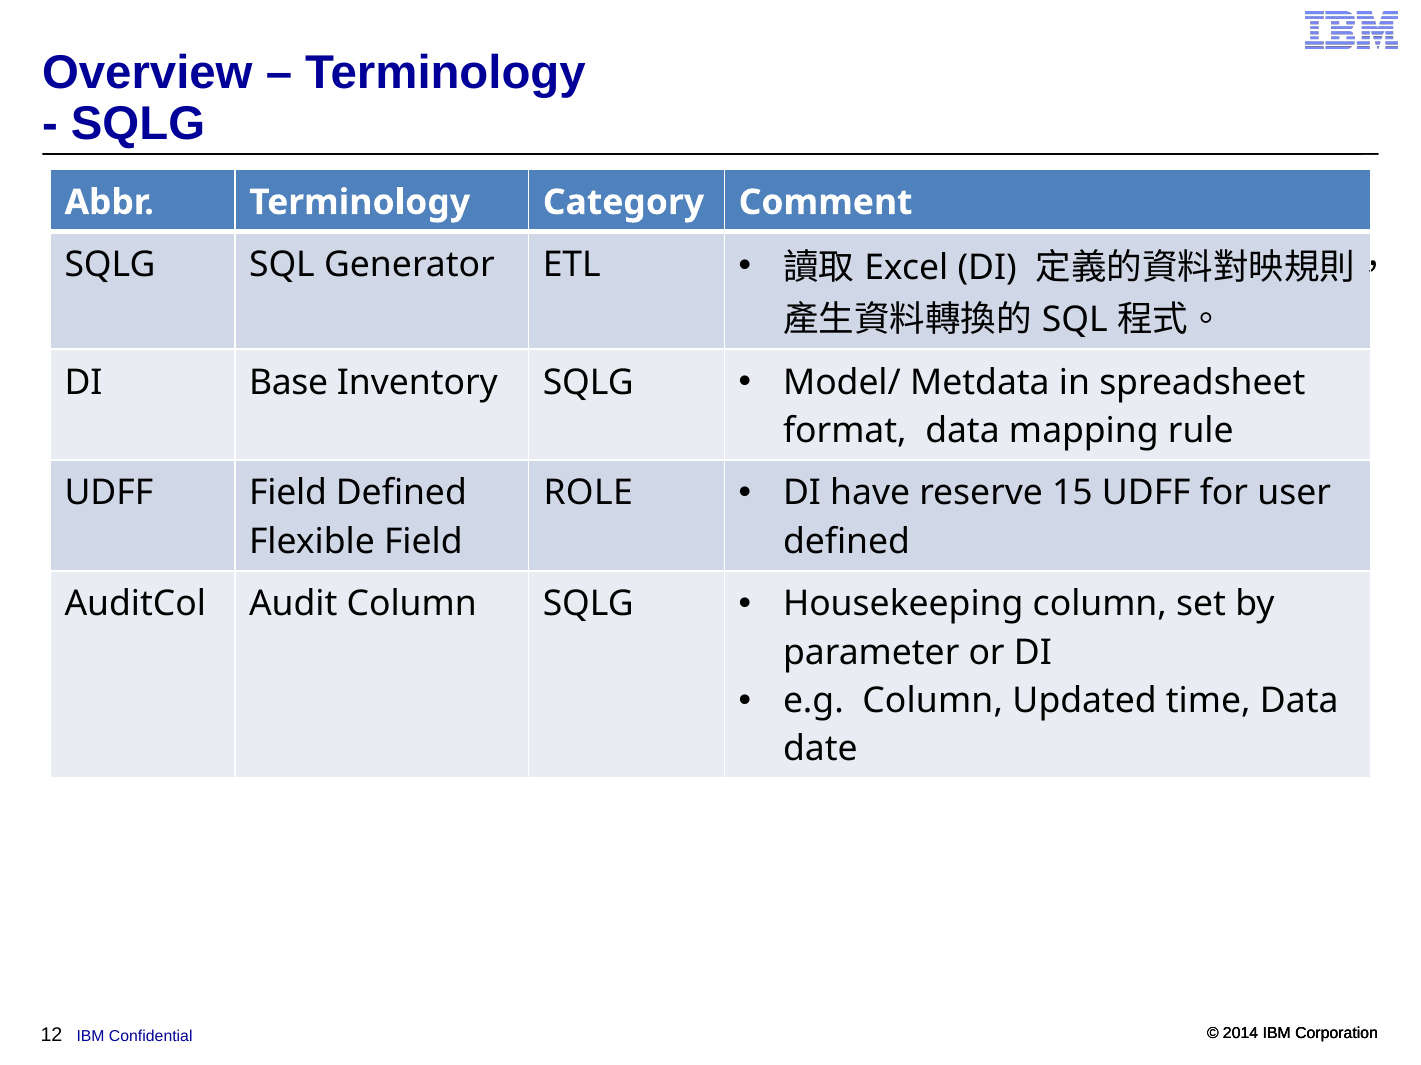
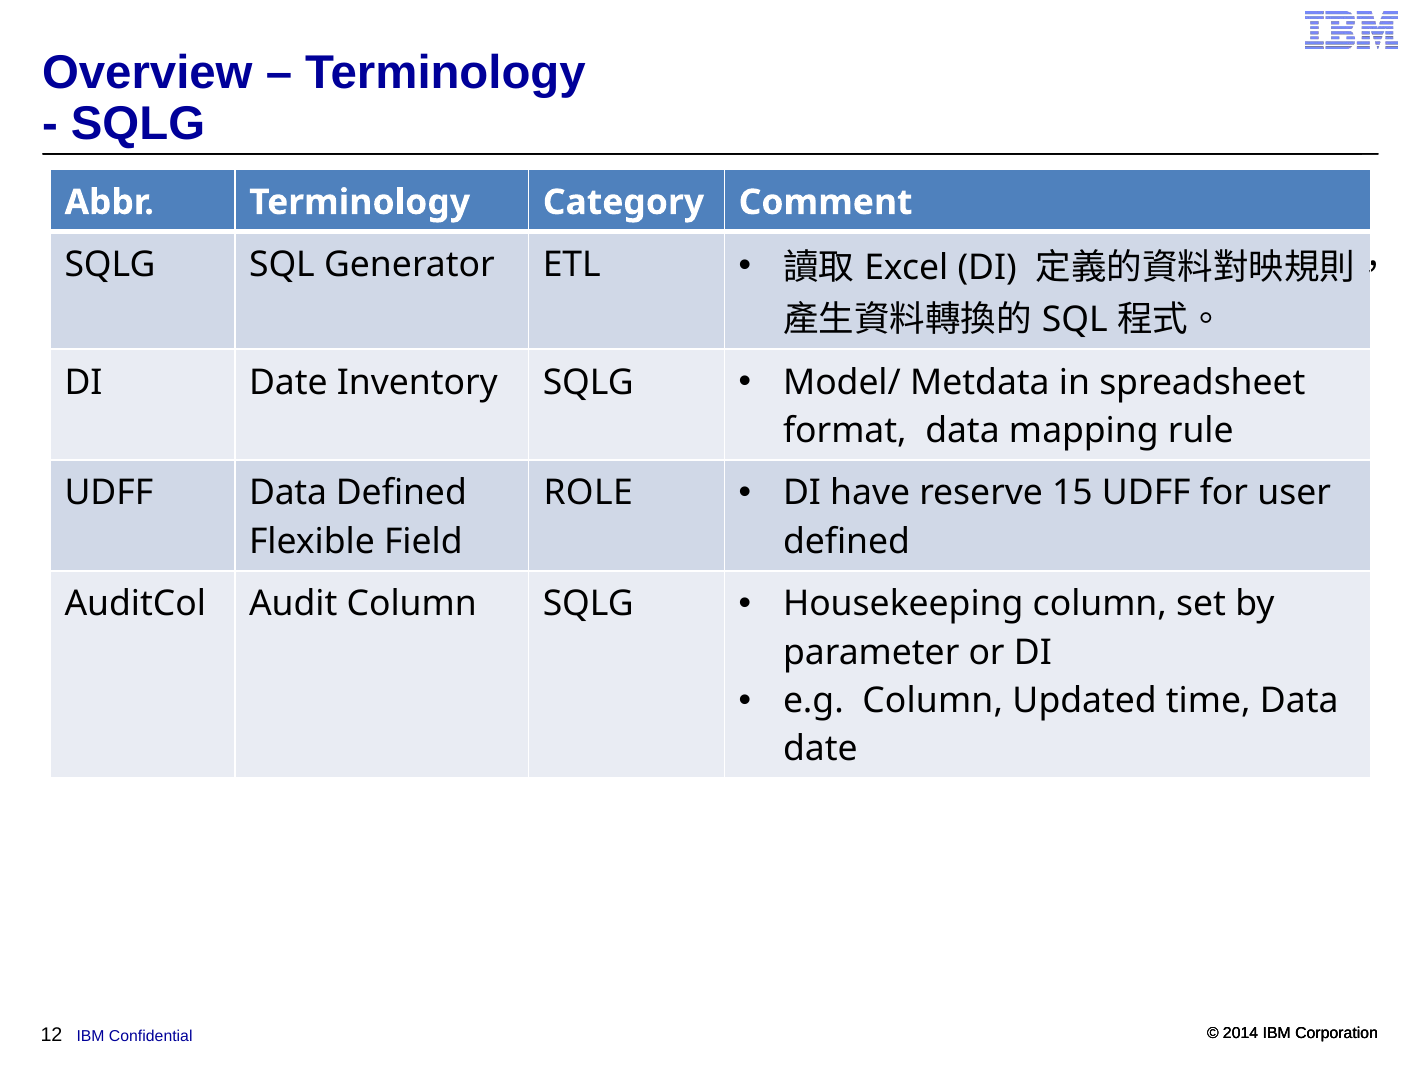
DI Base: Base -> Date
UDFF Field: Field -> Data
